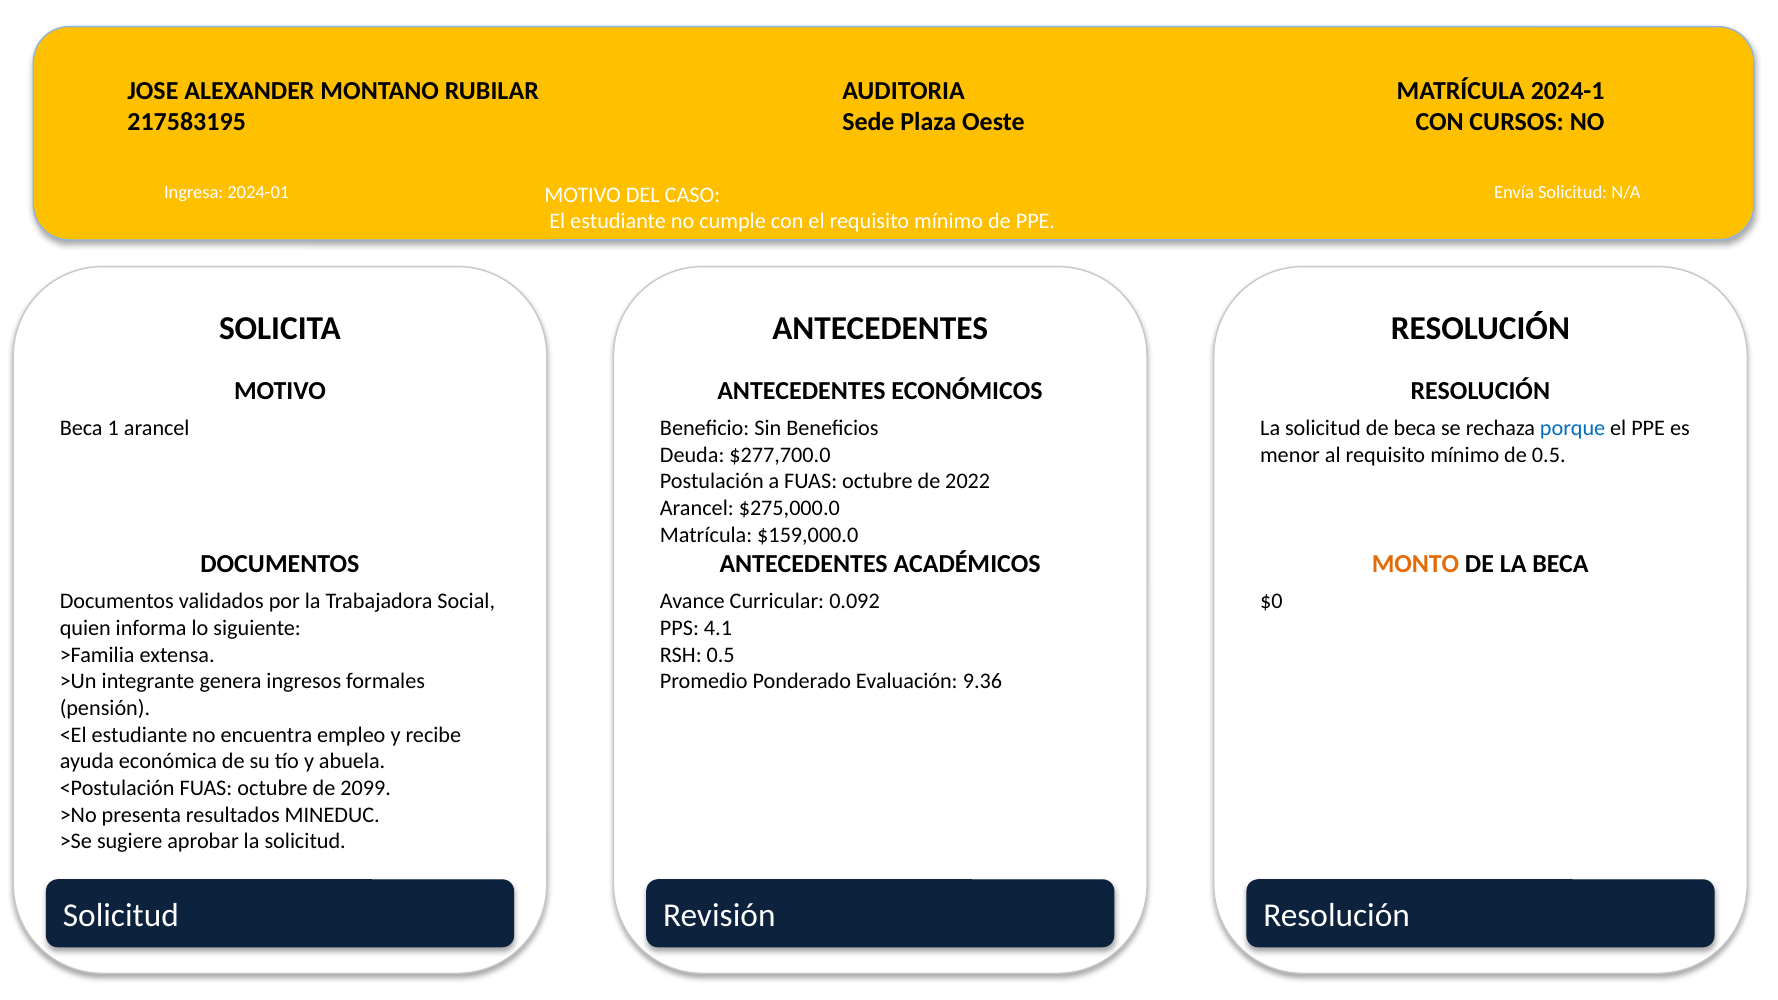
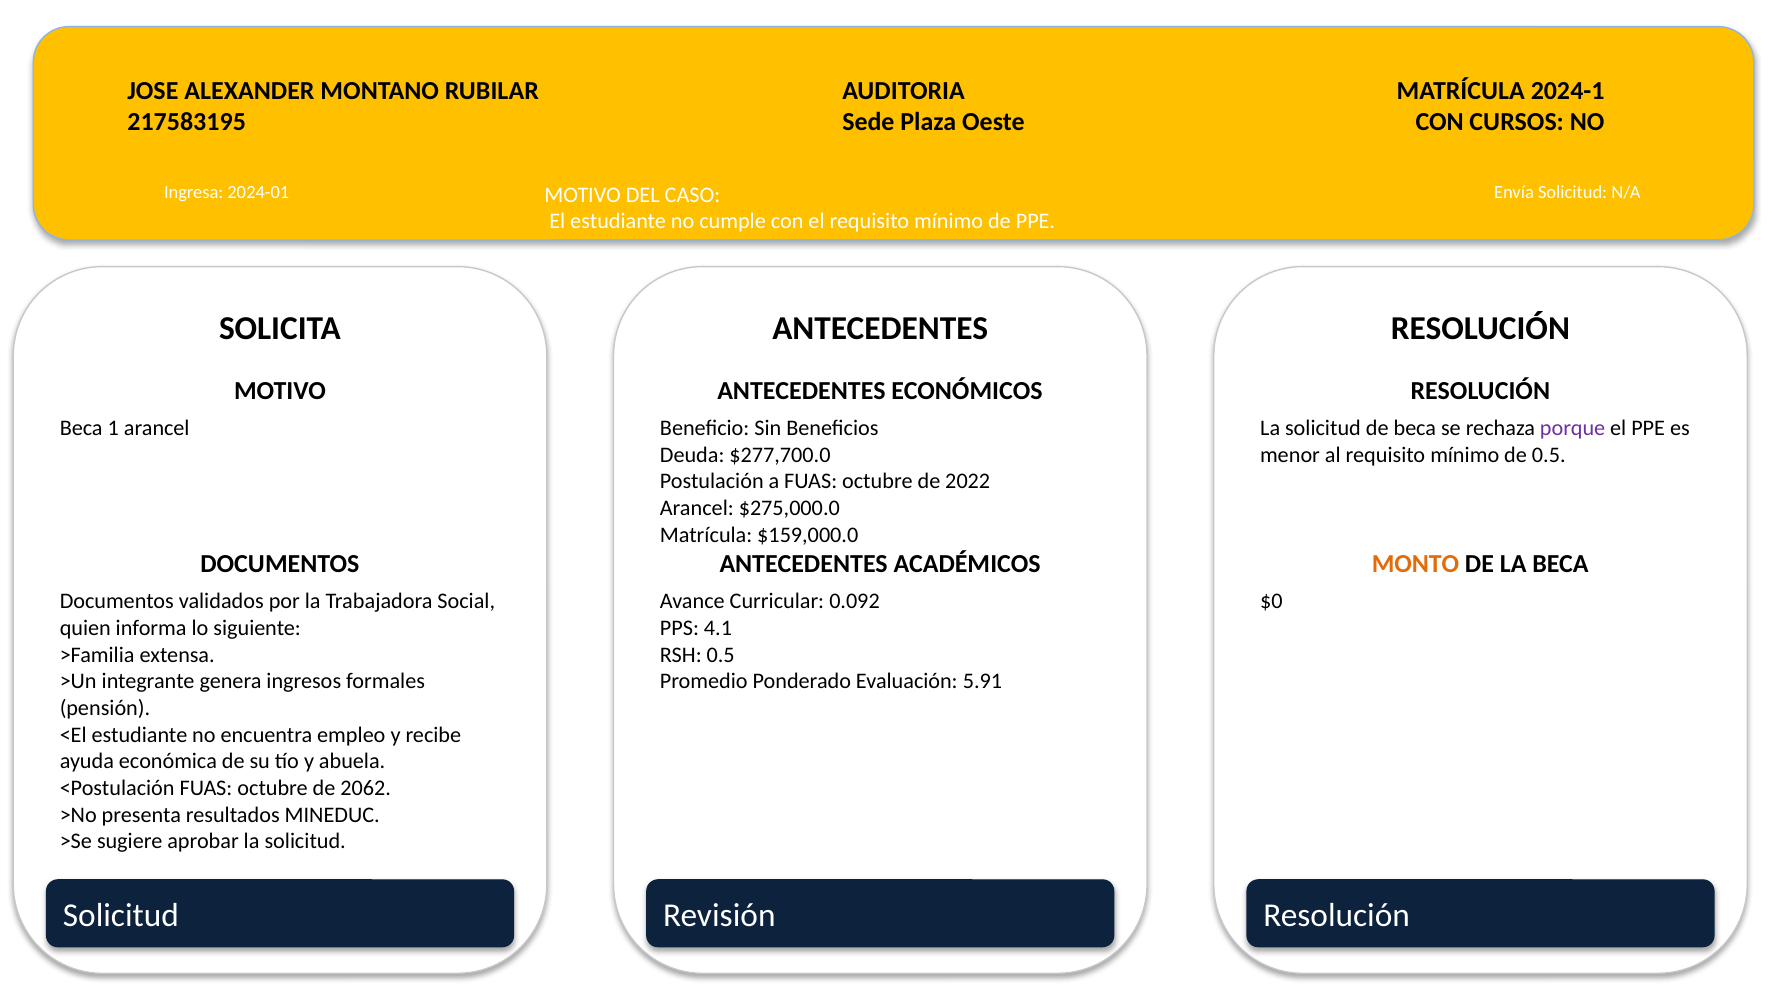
porque colour: blue -> purple
9.36: 9.36 -> 5.91
2099: 2099 -> 2062
